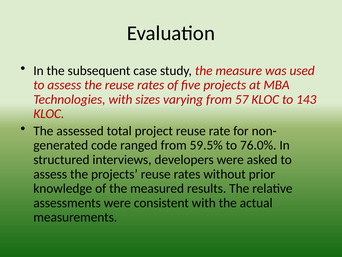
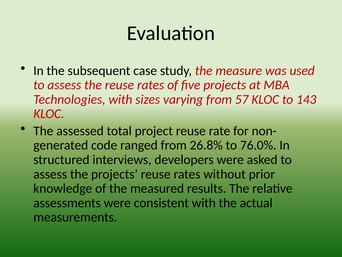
59.5%: 59.5% -> 26.8%
